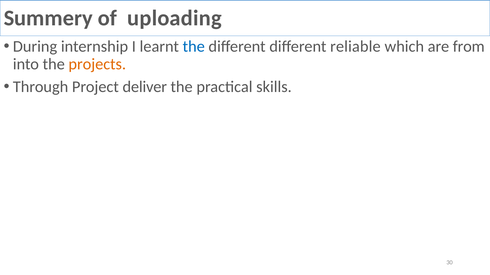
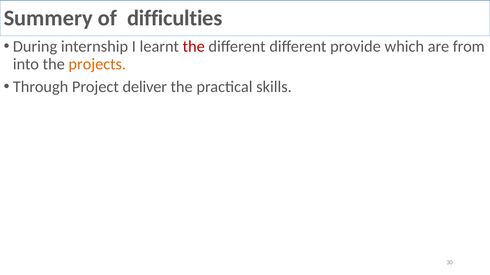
uploading: uploading -> difficulties
the at (194, 47) colour: blue -> red
reliable: reliable -> provide
